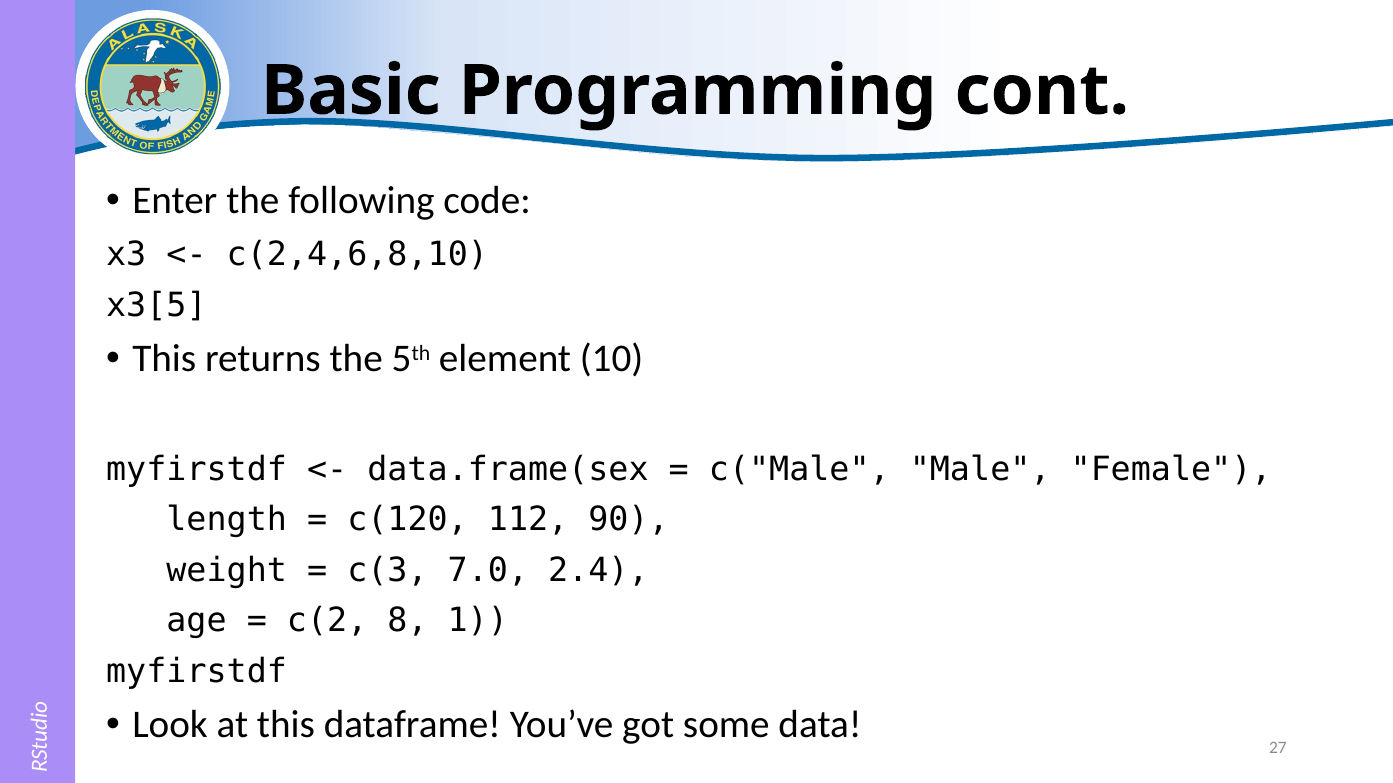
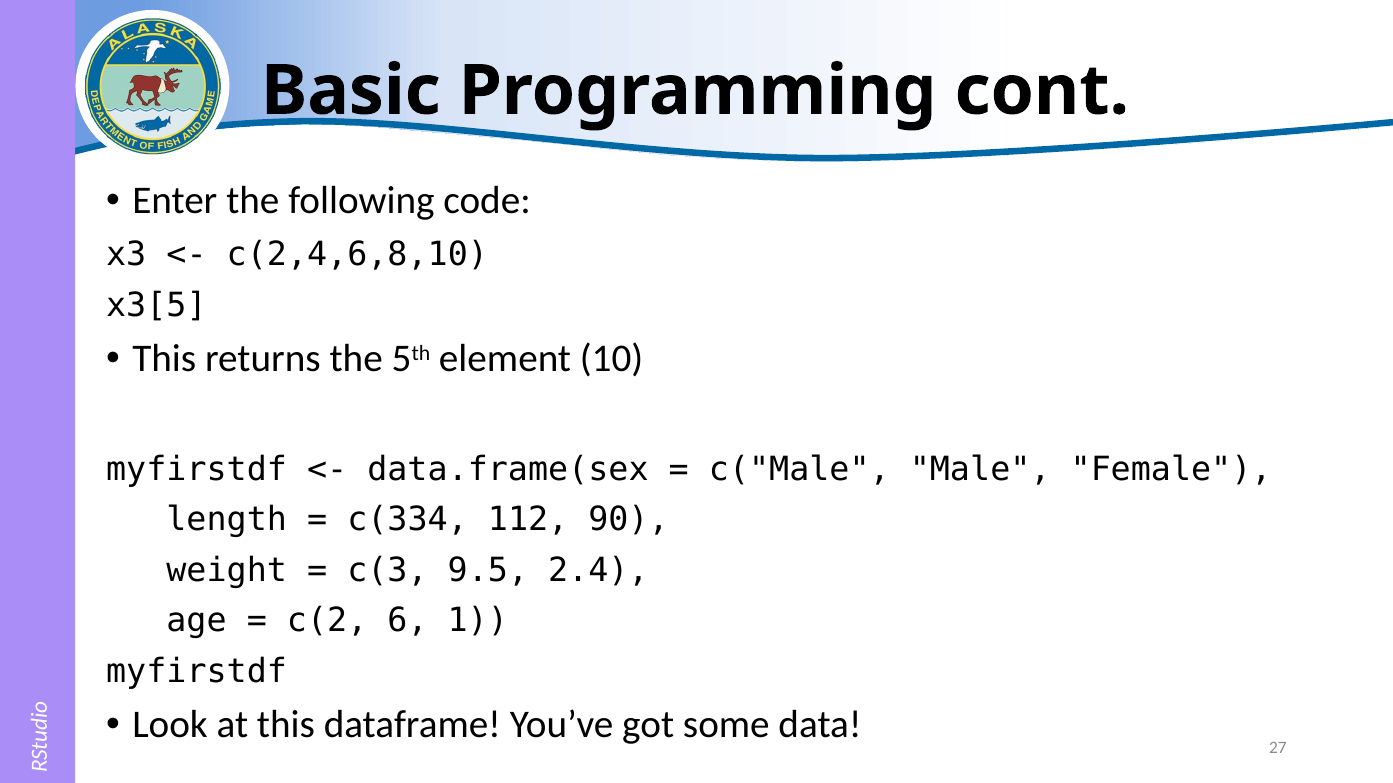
c(120: c(120 -> c(334
7.0: 7.0 -> 9.5
8: 8 -> 6
